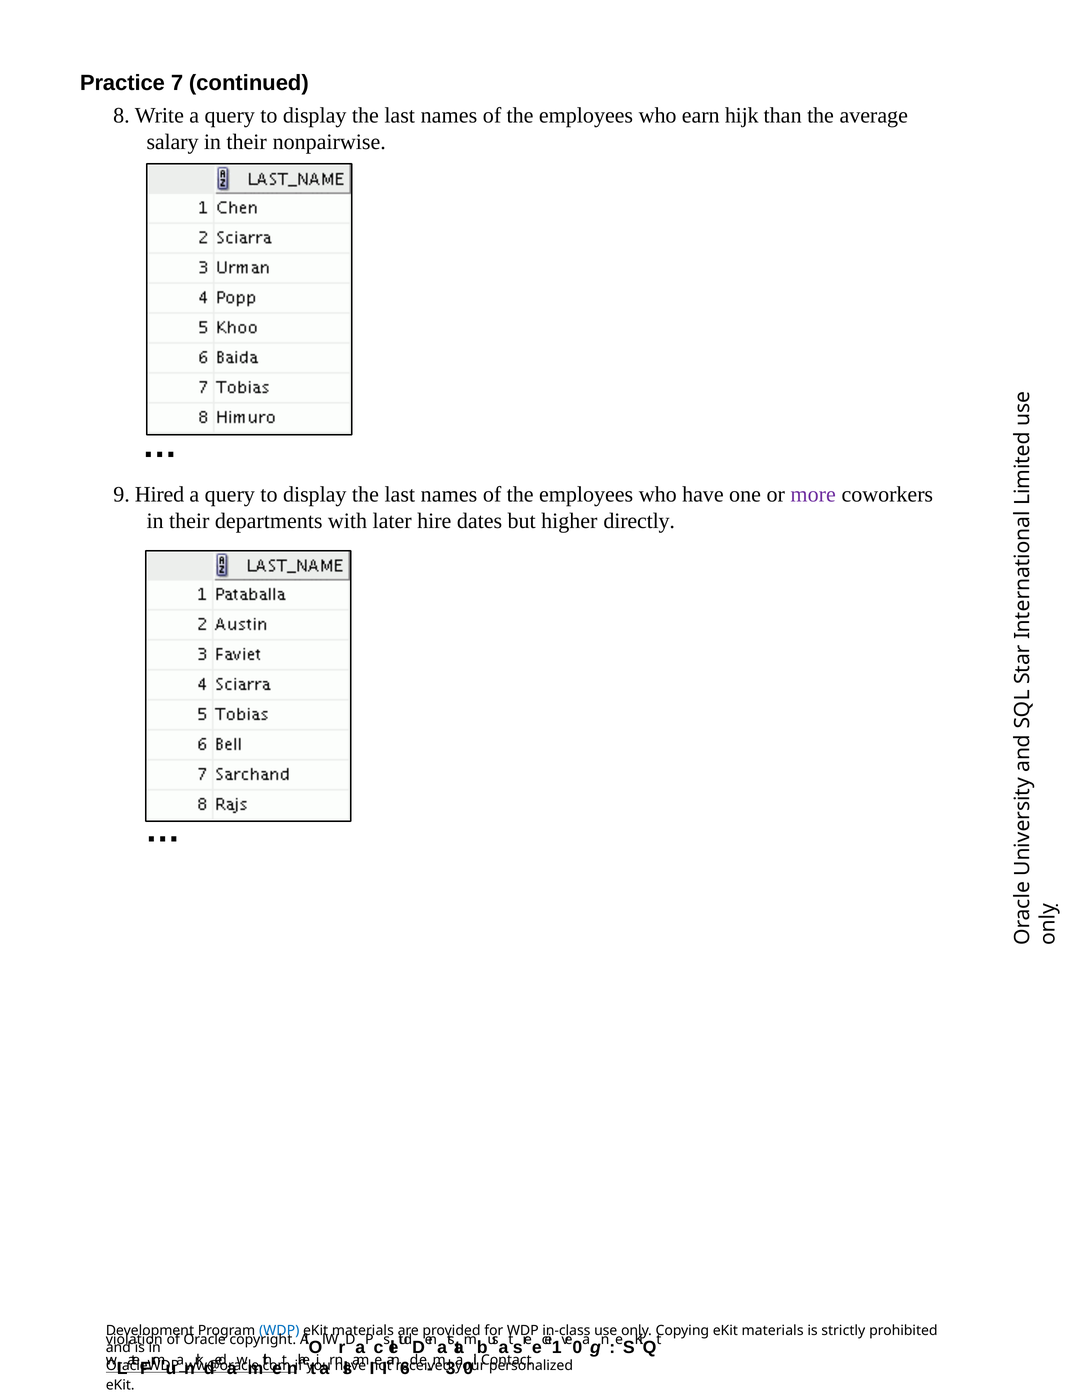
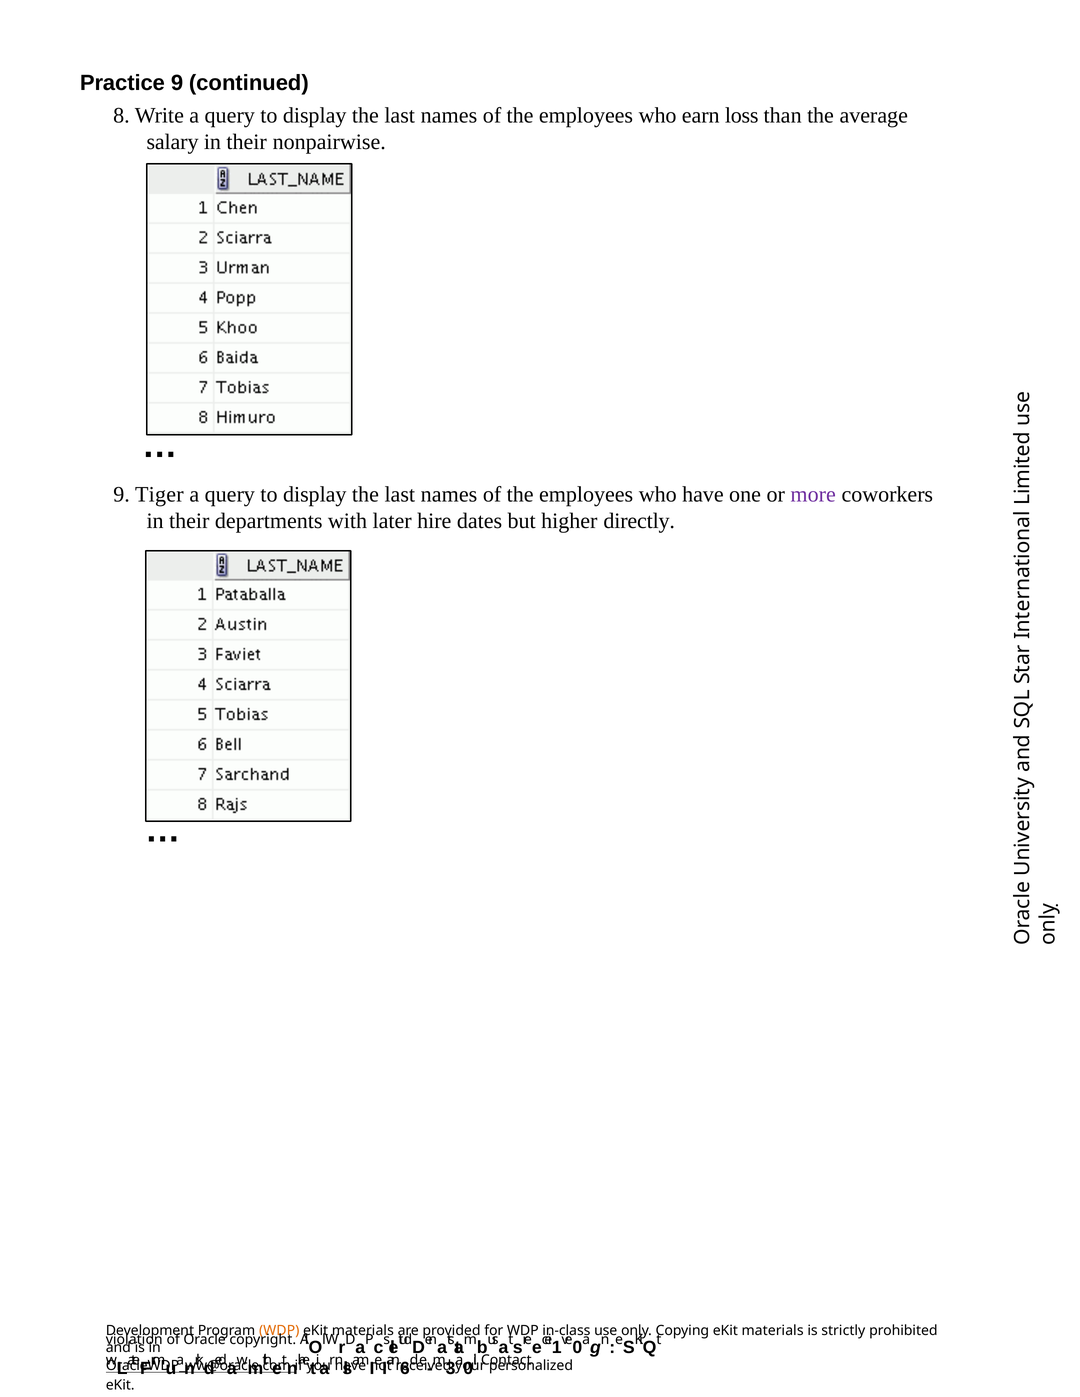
Practice 7: 7 -> 9
hijk: hijk -> loss
Hired: Hired -> Tiger
WDP at (279, 1331) colour: blue -> orange
